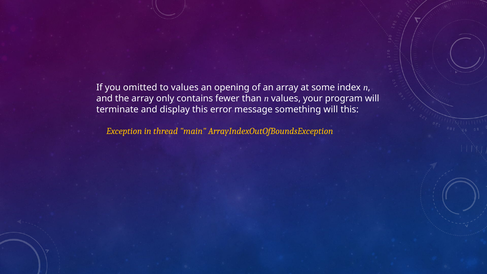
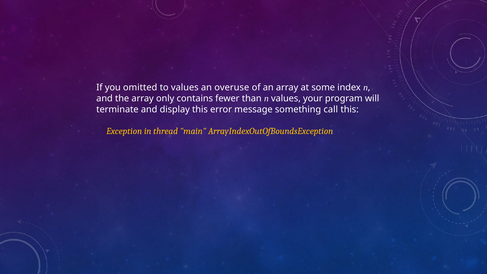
opening: opening -> overuse
something will: will -> call
